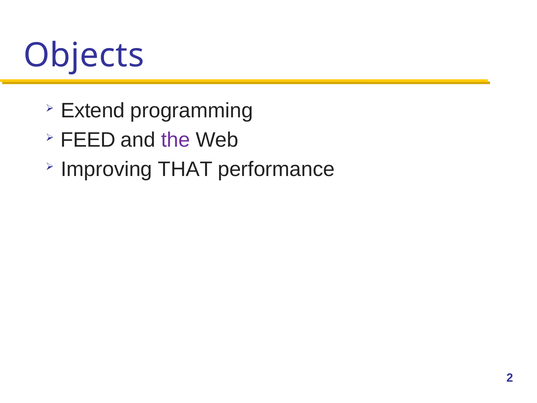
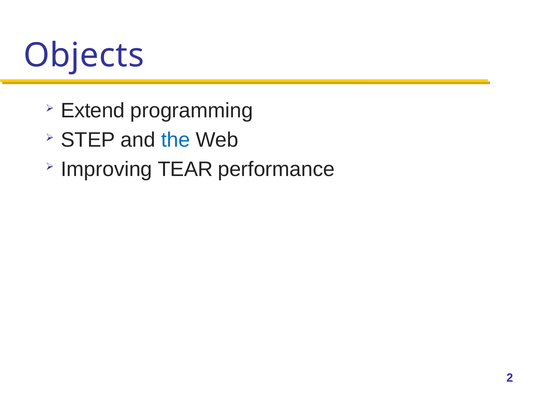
FEED: FEED -> STEP
the colour: purple -> blue
THAT: THAT -> TEAR
